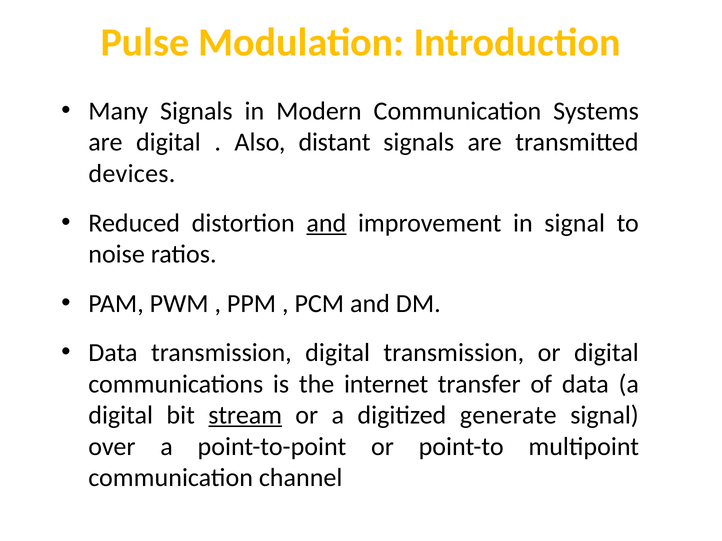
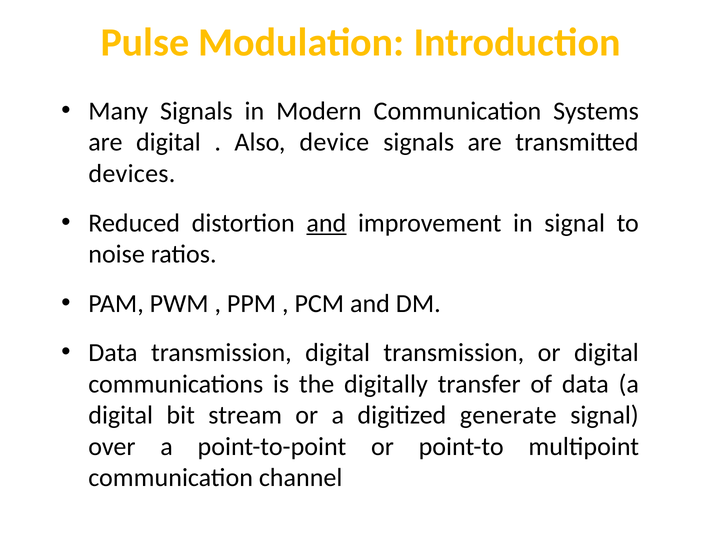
distant: distant -> device
internet: internet -> digitally
stream underline: present -> none
